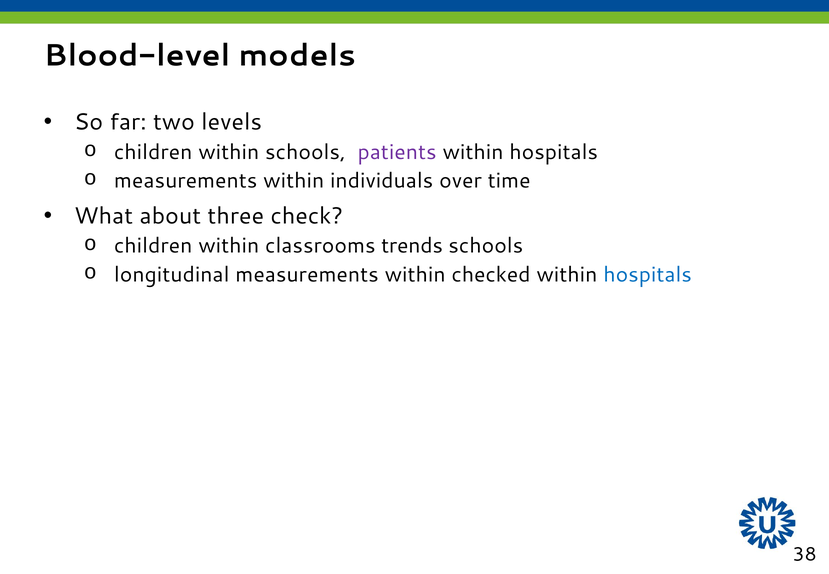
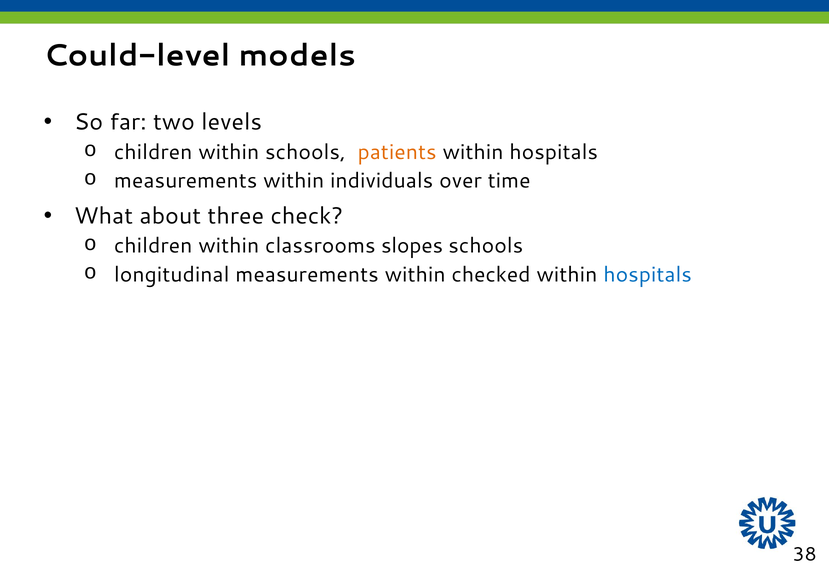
Blood-level: Blood-level -> Could-level
patients colour: purple -> orange
trends: trends -> slopes
